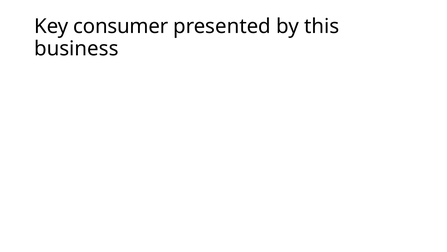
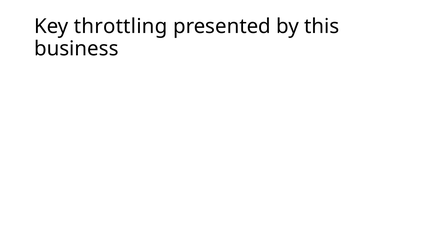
consumer: consumer -> throttling
